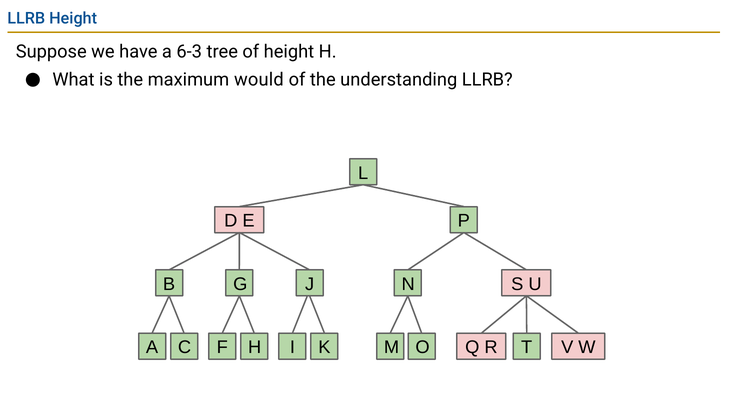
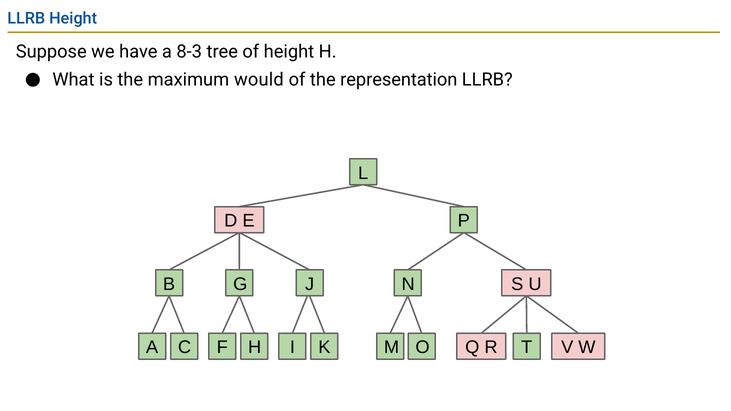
6-3: 6-3 -> 8-3
understanding: understanding -> representation
